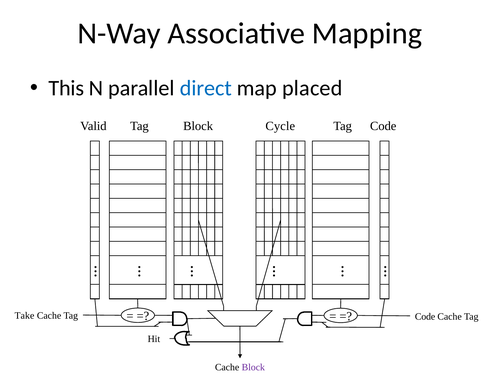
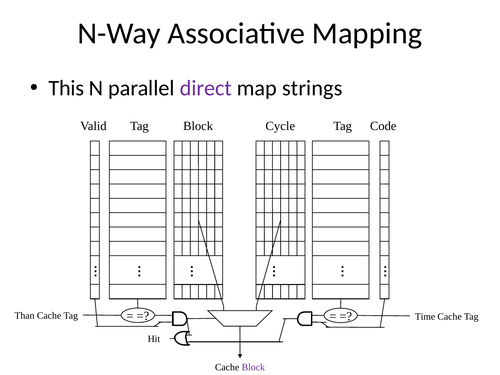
direct colour: blue -> purple
placed: placed -> strings
Take: Take -> Than
Tag Code: Code -> Time
